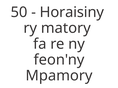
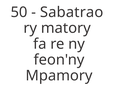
Horaisiny: Horaisiny -> Sabatrao
